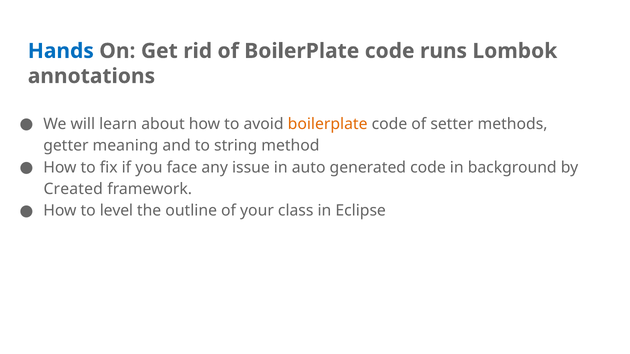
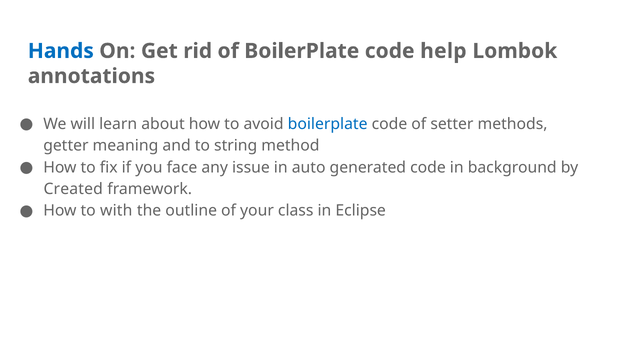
runs: runs -> help
boilerplate at (328, 124) colour: orange -> blue
level: level -> with
